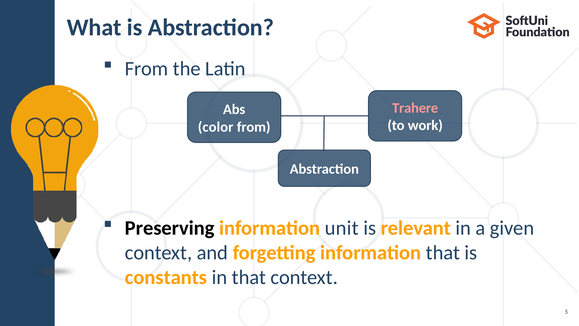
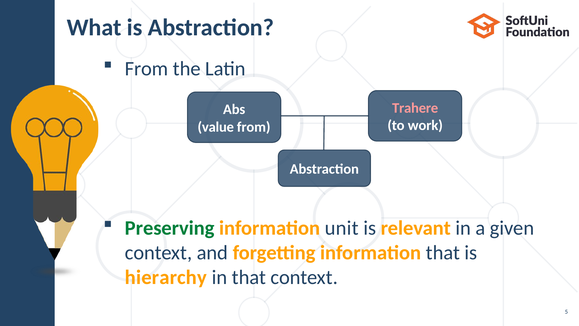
color: color -> value
Preserving colour: black -> green
constants: constants -> hierarchy
